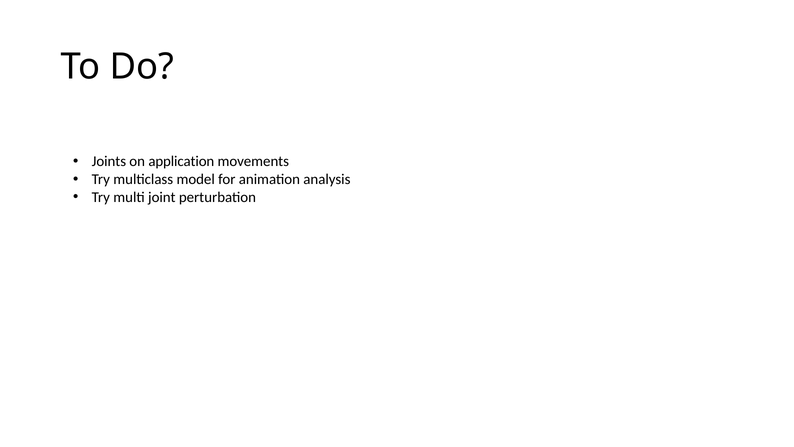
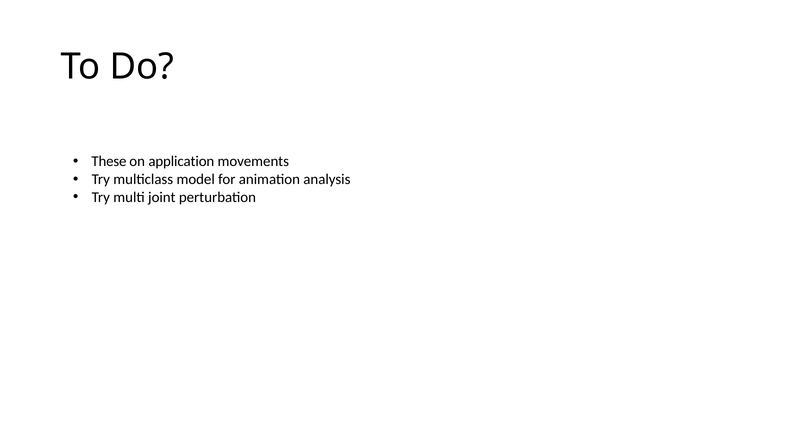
Joints: Joints -> These
